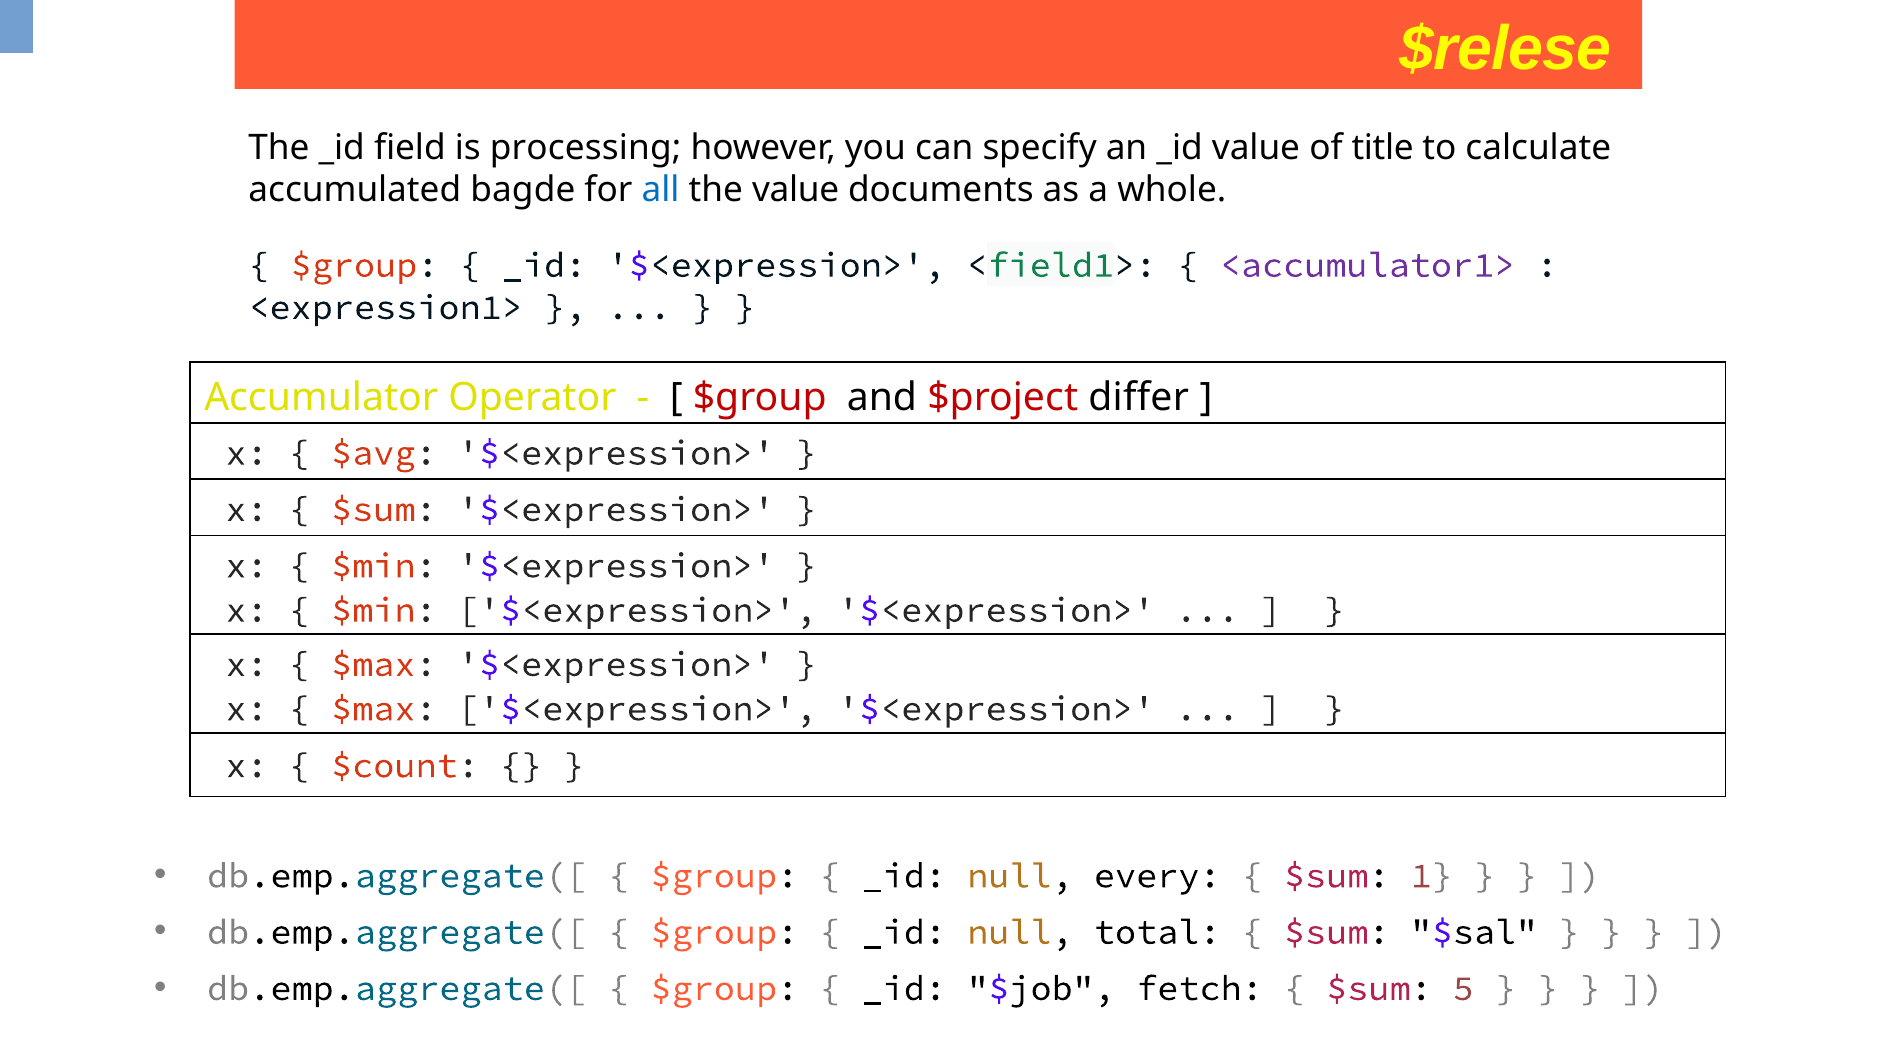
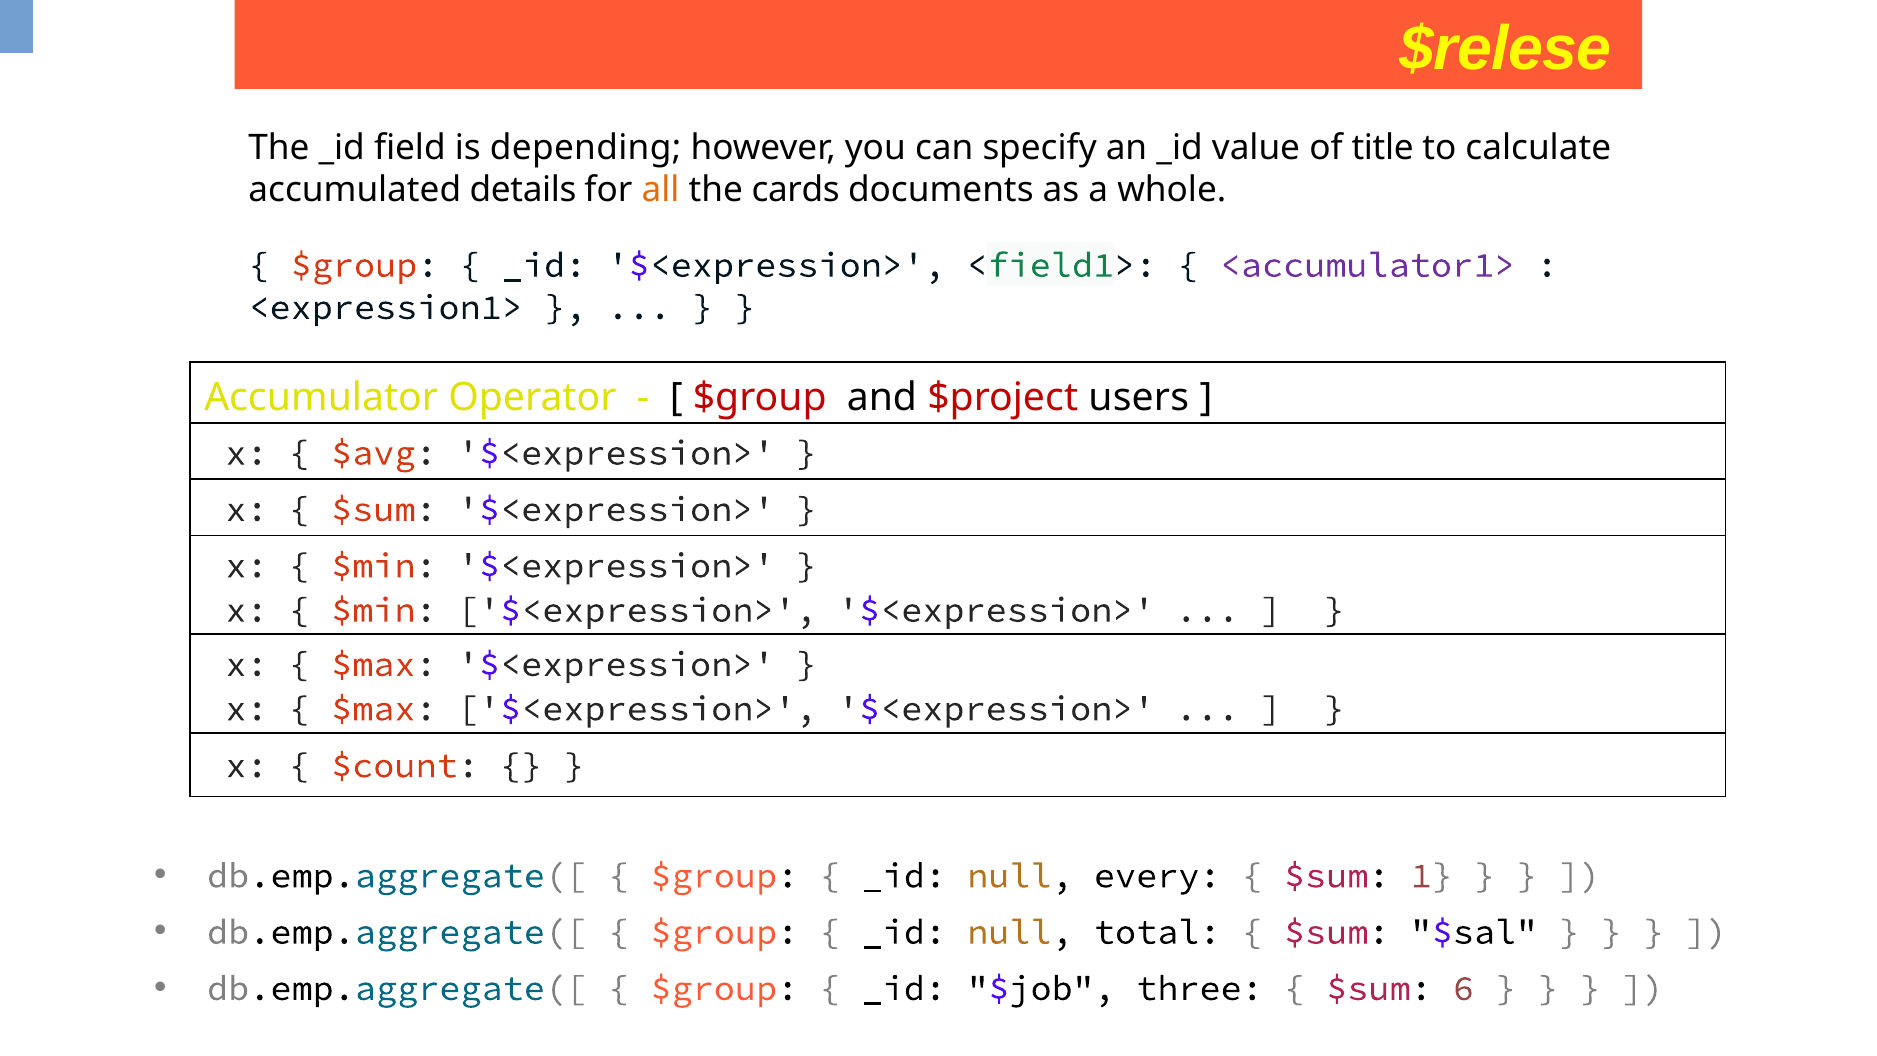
processing: processing -> depending
bagde: bagde -> details
all colour: blue -> orange
the value: value -> cards
differ: differ -> users
fetch: fetch -> three
5: 5 -> 6
